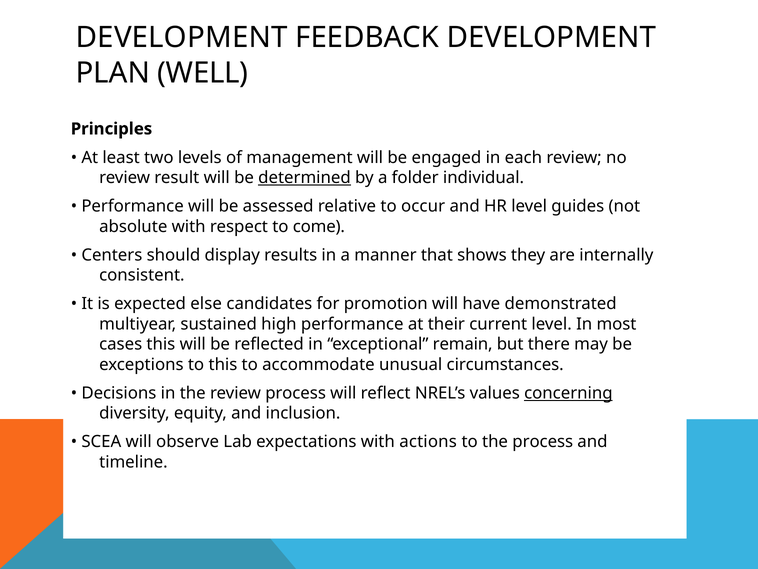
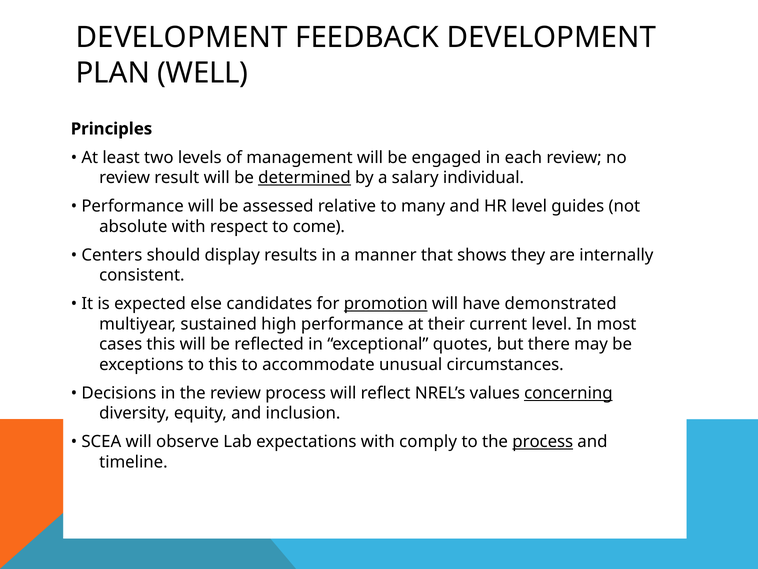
folder: folder -> salary
occur: occur -> many
promotion underline: none -> present
remain: remain -> quotes
actions: actions -> comply
process at (543, 441) underline: none -> present
